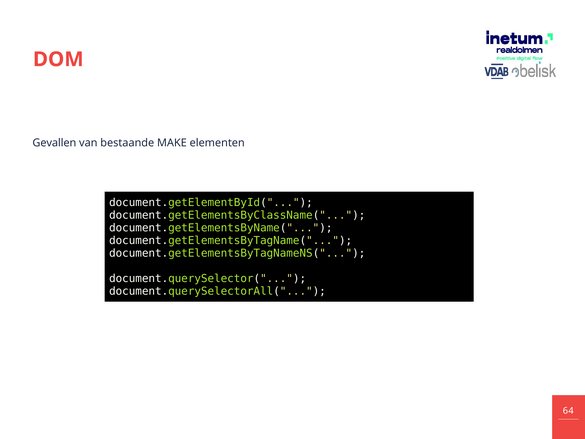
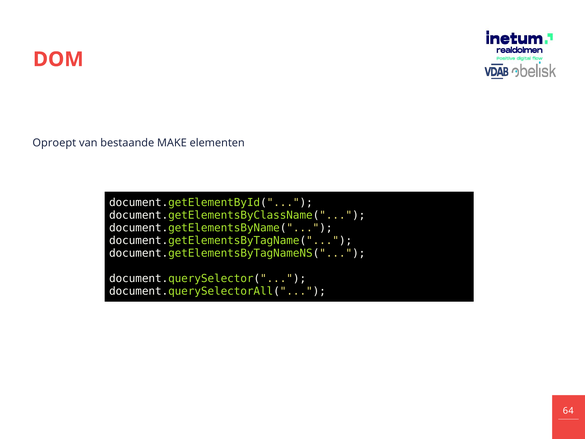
Gevallen: Gevallen -> Oproept
